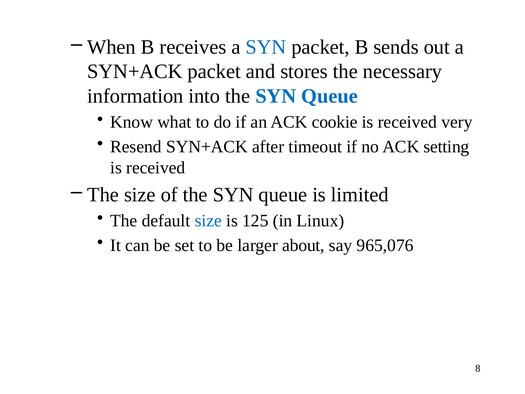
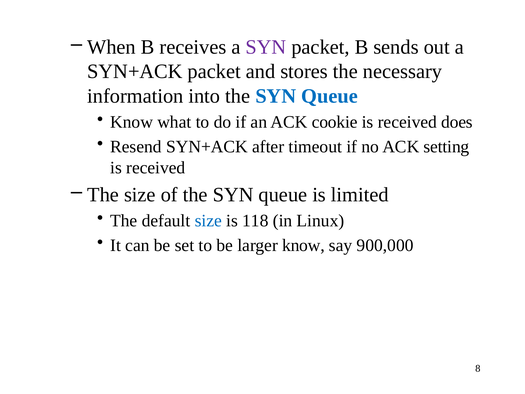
SYN at (266, 47) colour: blue -> purple
very: very -> does
125: 125 -> 118
larger about: about -> know
965,076: 965,076 -> 900,000
